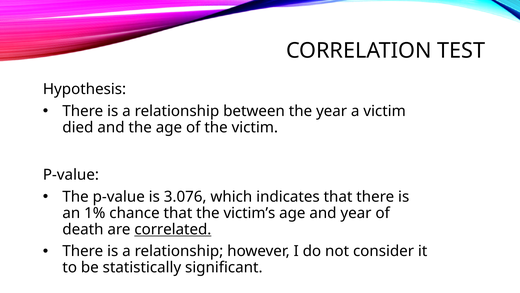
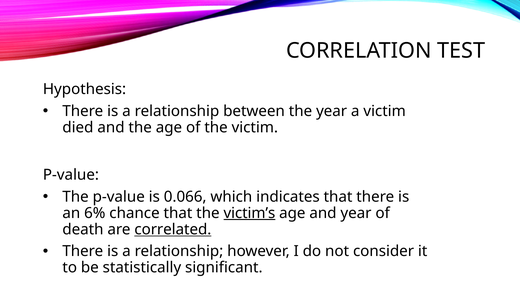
3.076: 3.076 -> 0.066
1%: 1% -> 6%
victim’s underline: none -> present
